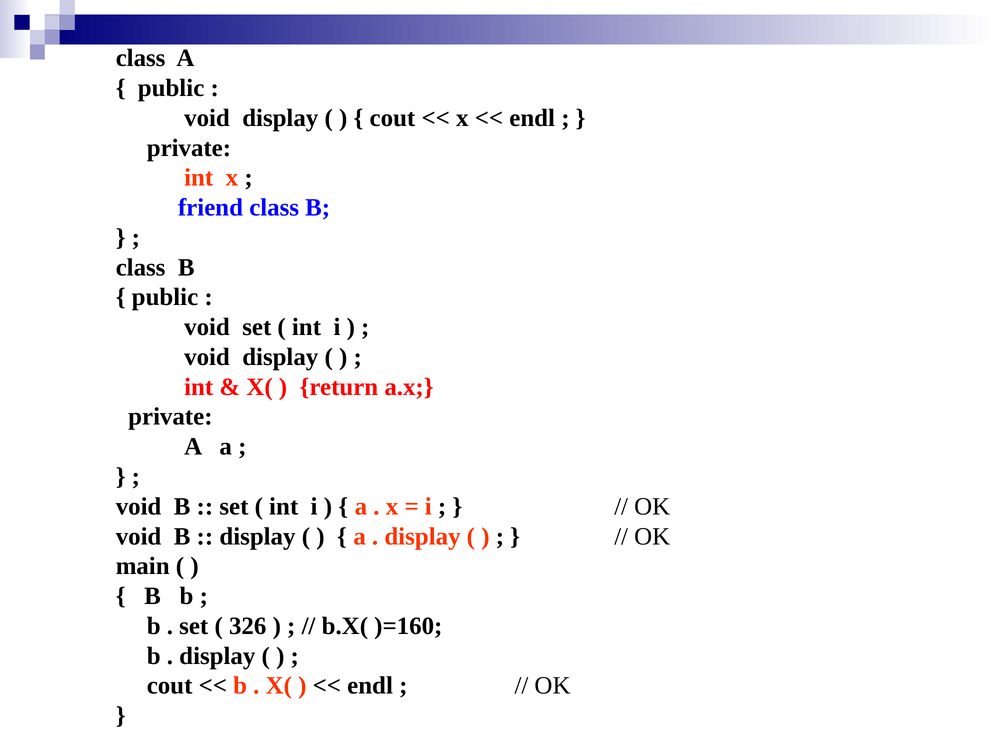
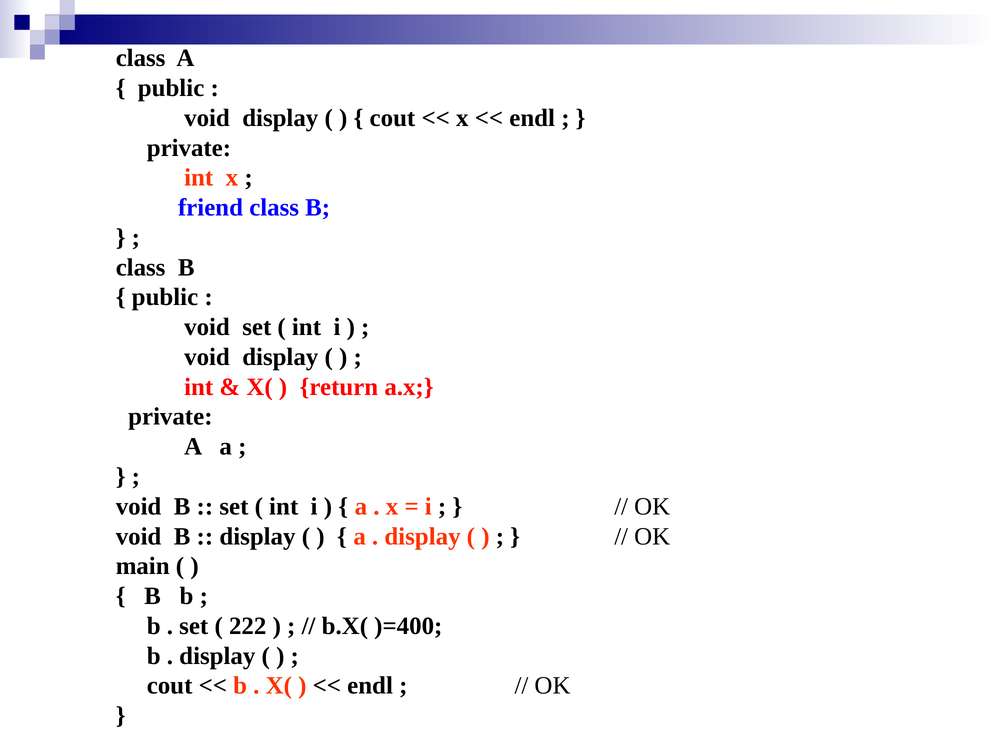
326: 326 -> 222
)=160: )=160 -> )=400
